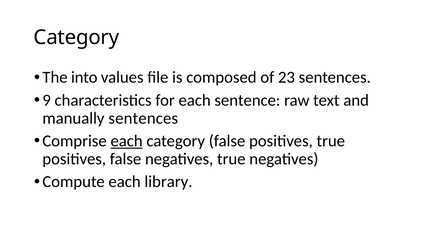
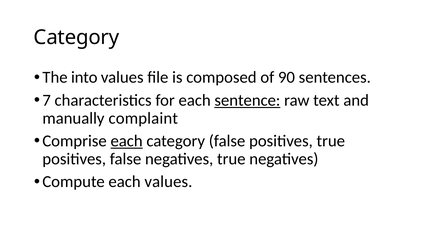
23: 23 -> 90
9: 9 -> 7
sentence underline: none -> present
manually sentences: sentences -> complaint
each library: library -> values
